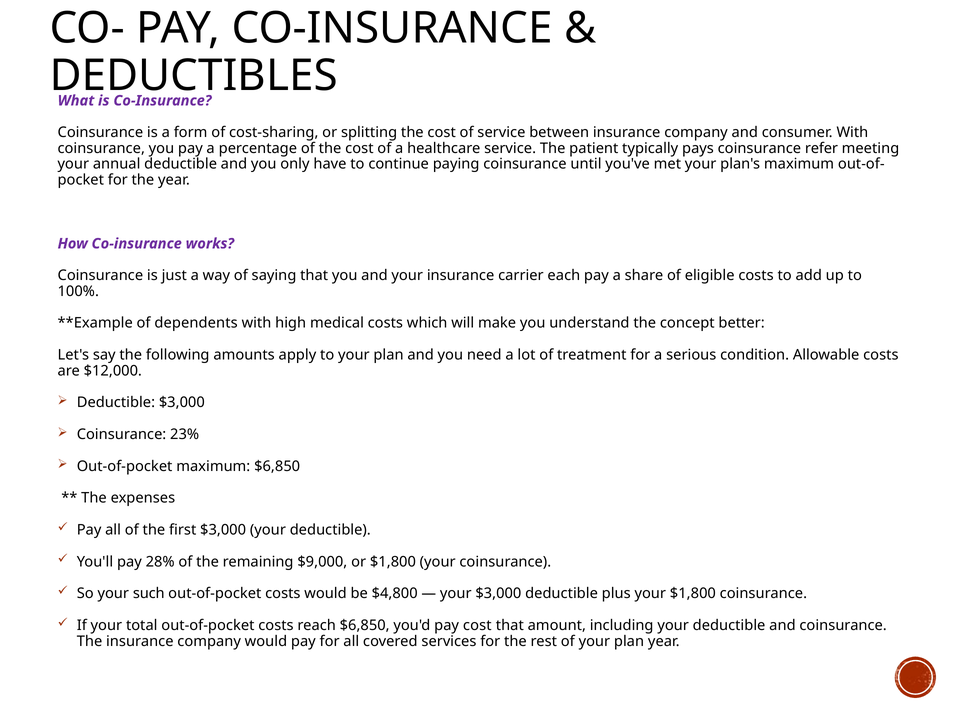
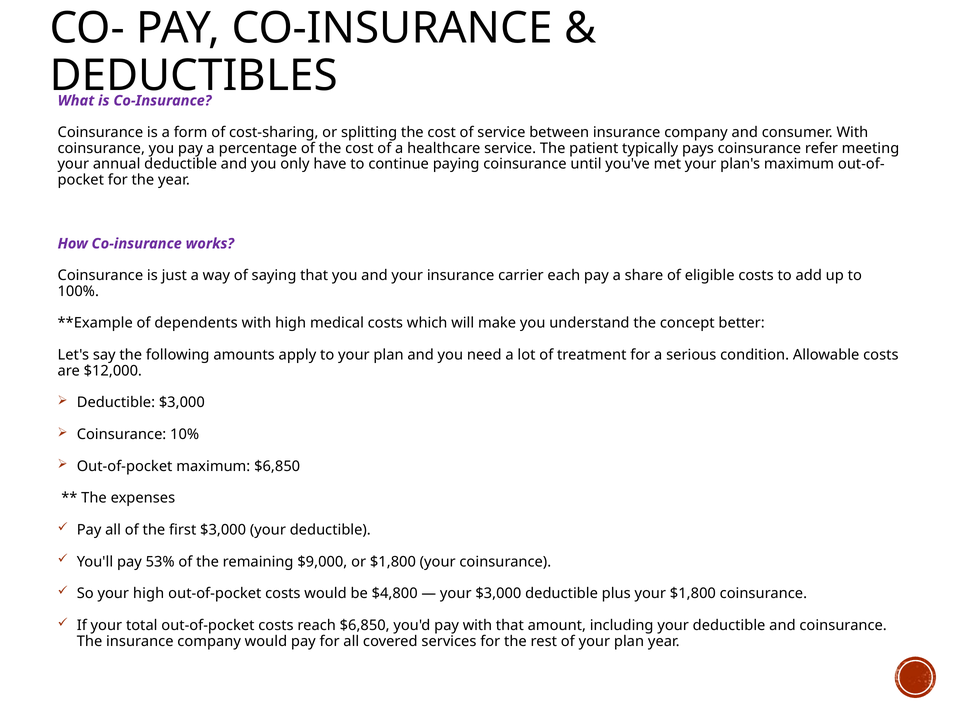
23%: 23% -> 10%
28%: 28% -> 53%
your such: such -> high
pay cost: cost -> with
